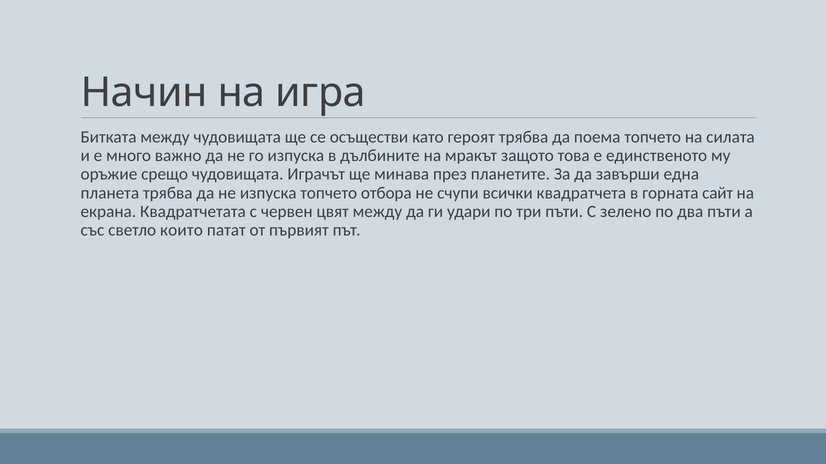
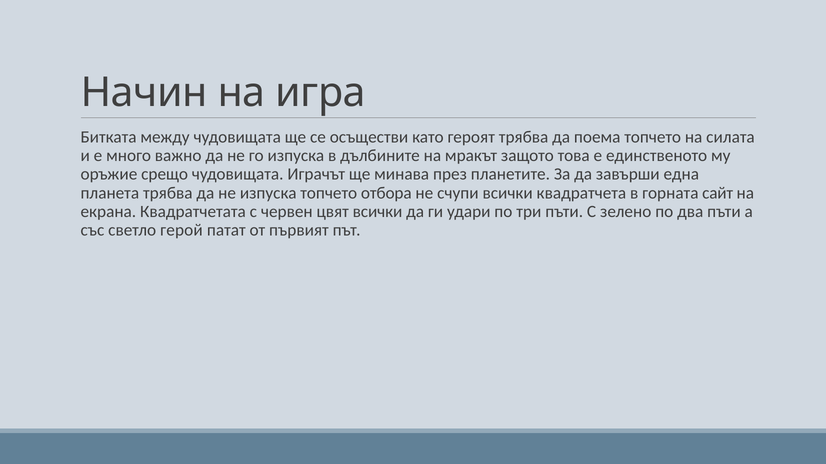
цвят между: между -> всички
които: които -> герой
